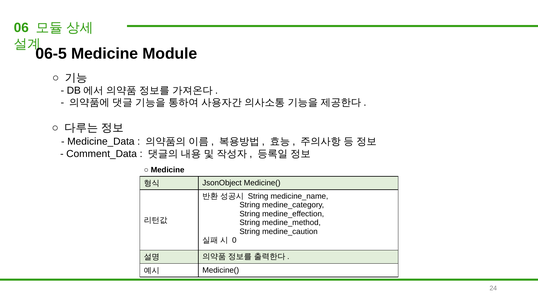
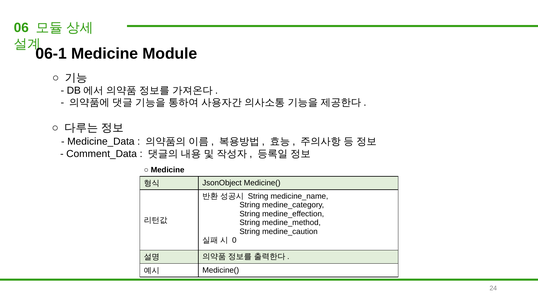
06-5: 06-5 -> 06-1
